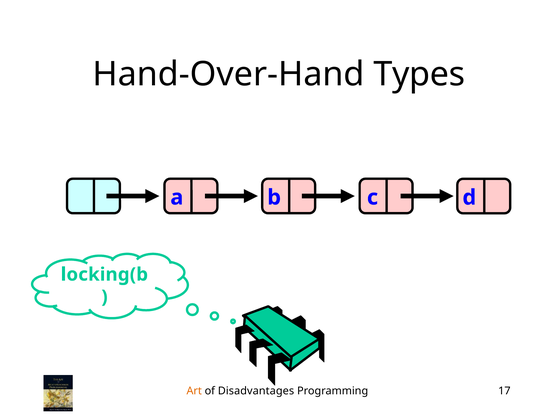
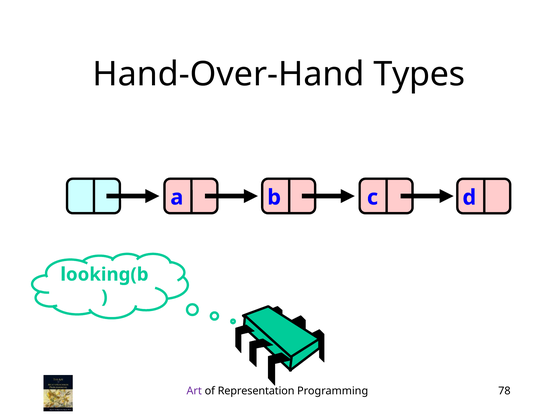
locking(b: locking(b -> looking(b
Art colour: orange -> purple
Disadvantages: Disadvantages -> Representation
17: 17 -> 78
